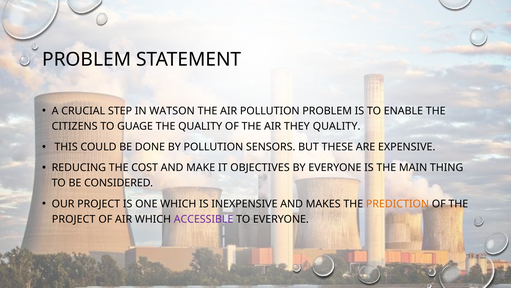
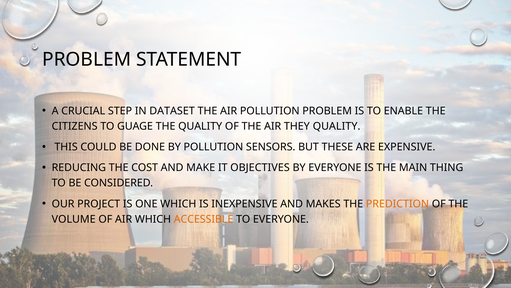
WATSON: WATSON -> DATASET
PROJECT at (74, 219): PROJECT -> VOLUME
ACCESSIBLE colour: purple -> orange
